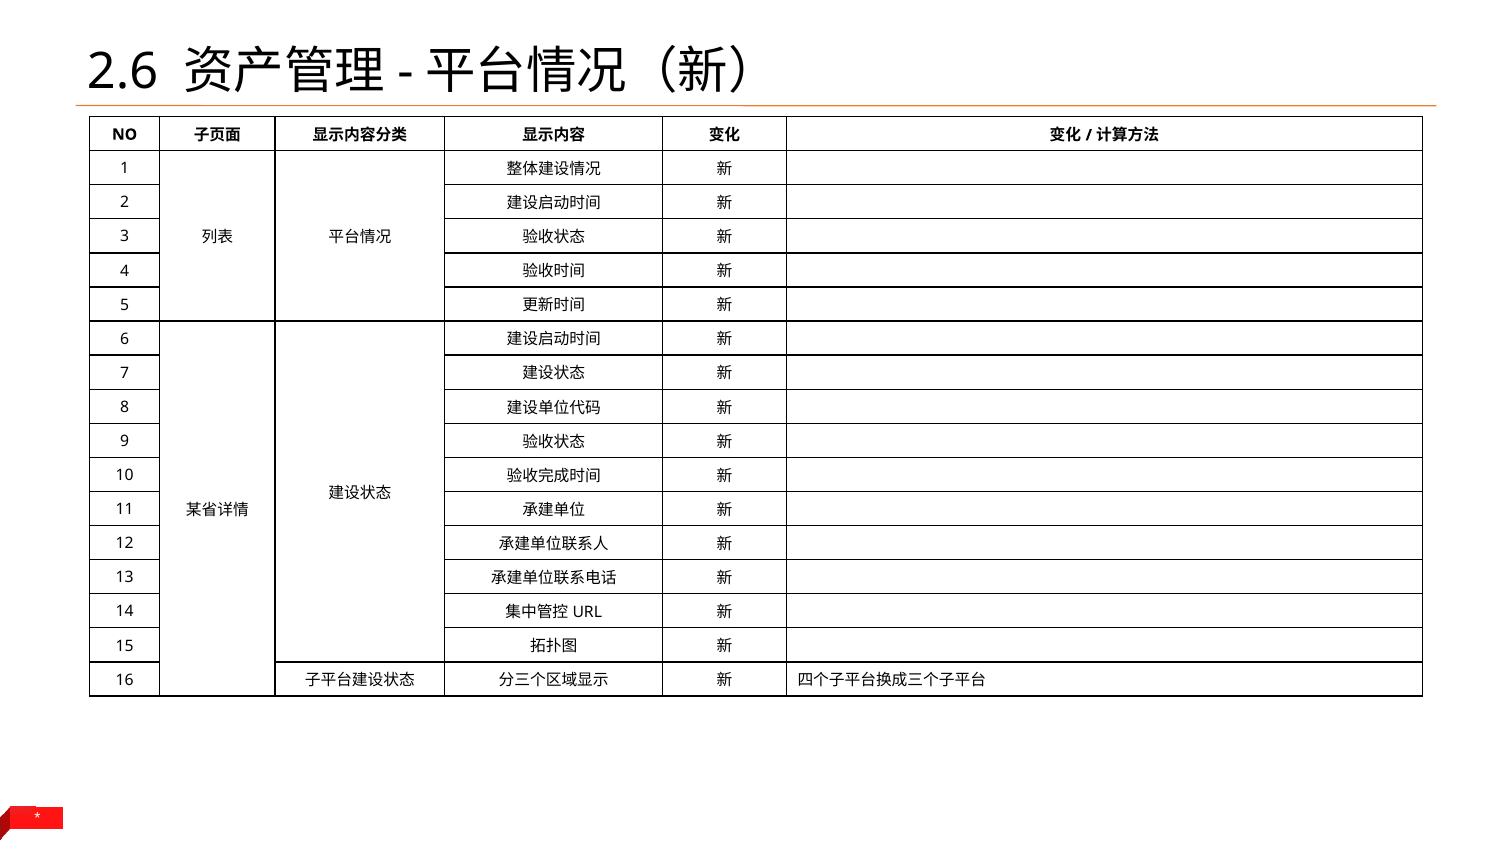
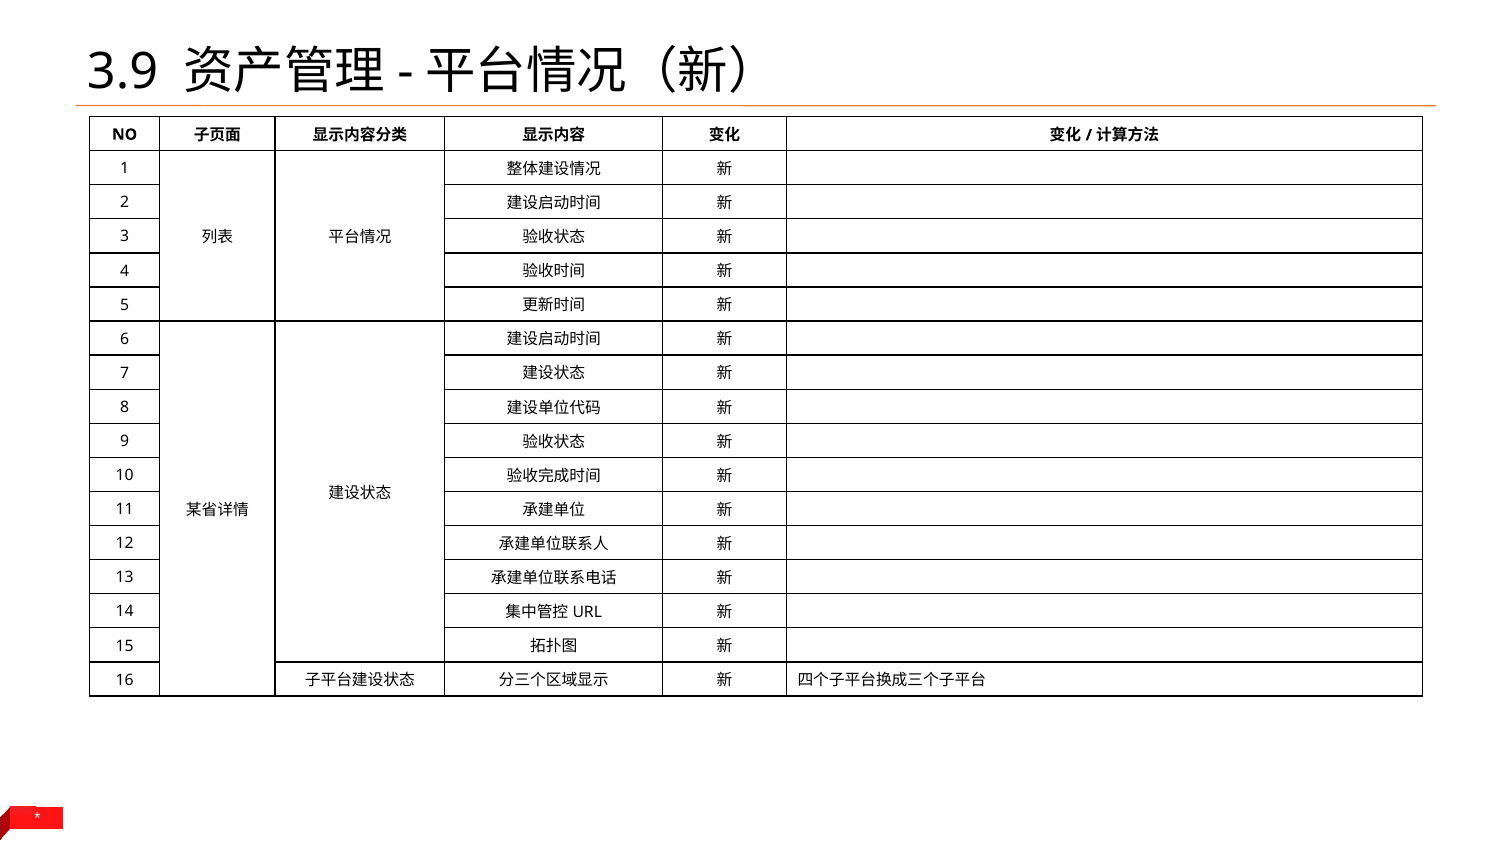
2.6: 2.6 -> 3.9
